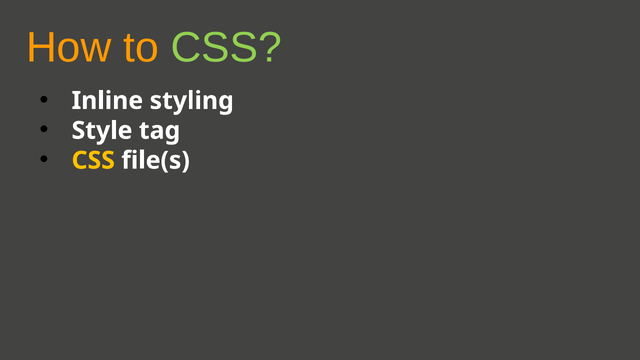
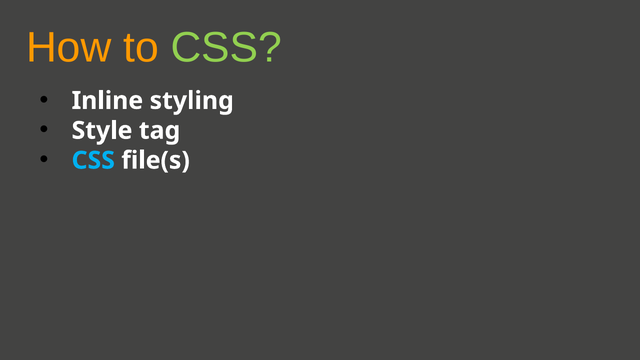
CSS at (93, 160) colour: yellow -> light blue
